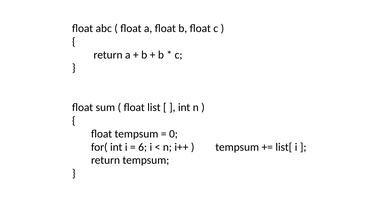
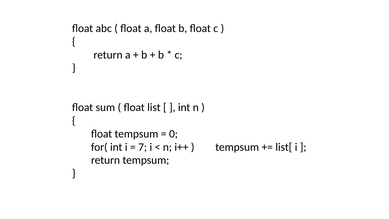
6: 6 -> 7
